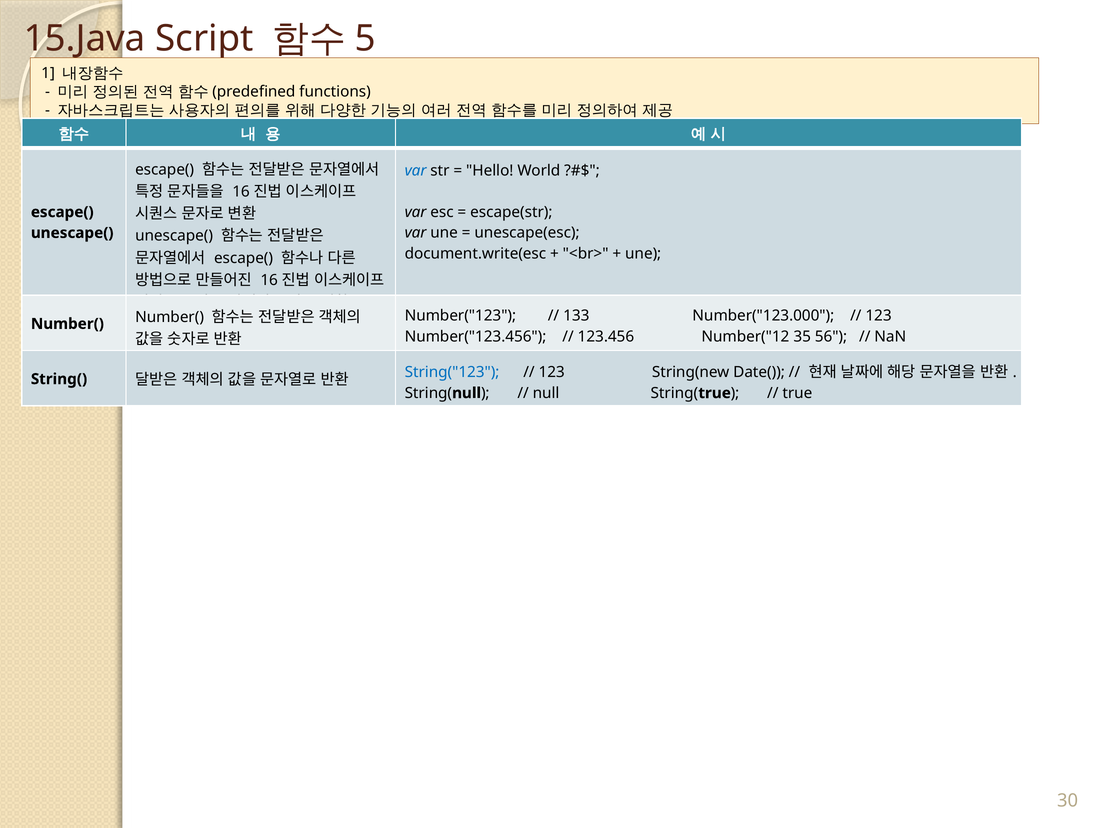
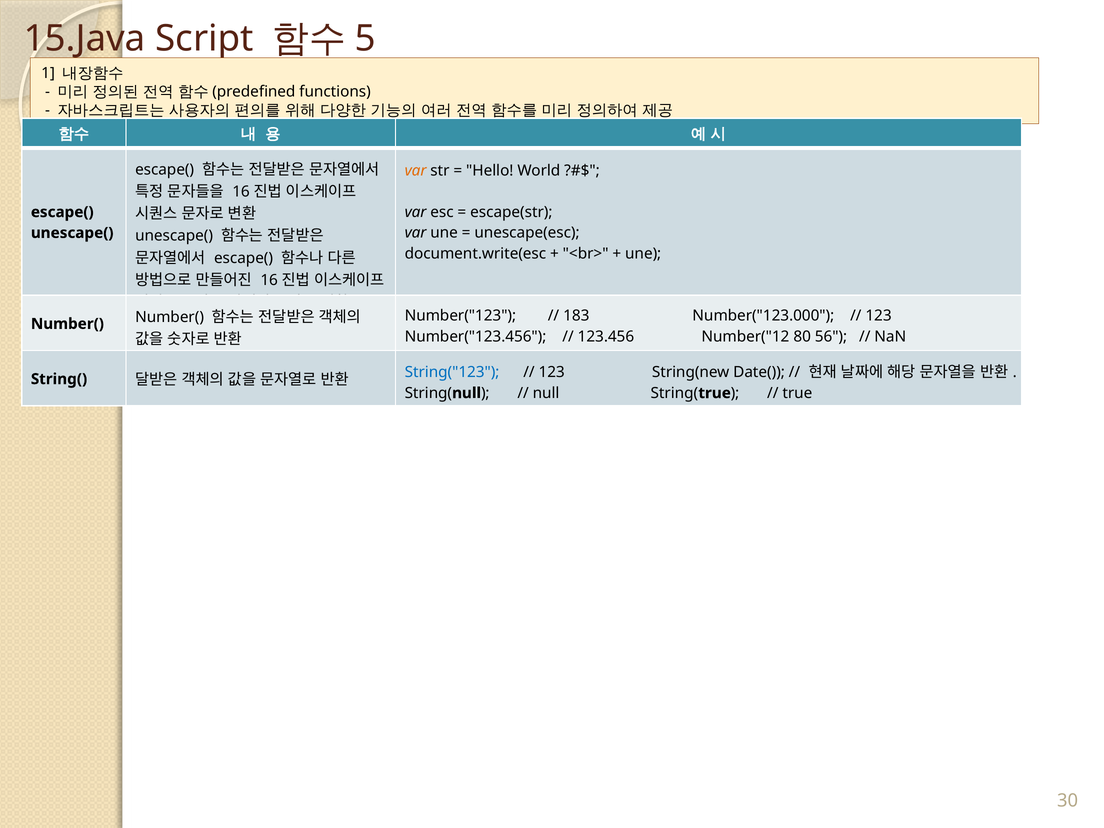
var at (416, 170) colour: blue -> orange
133: 133 -> 183
35: 35 -> 80
